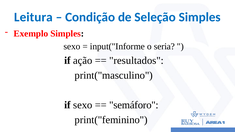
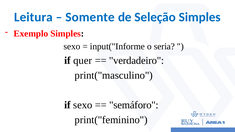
Condição: Condição -> Somente
ação: ação -> quer
resultados: resultados -> verdadeiro
